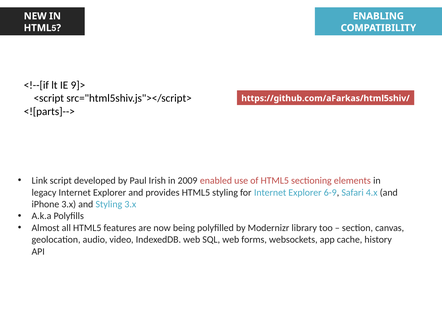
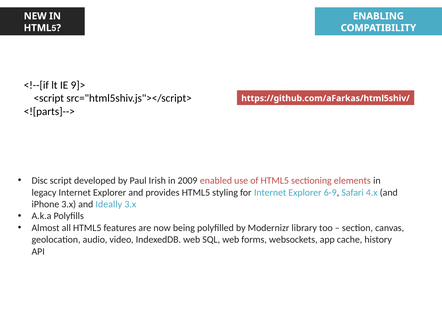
Link: Link -> Disc
and Styling: Styling -> Ideally
